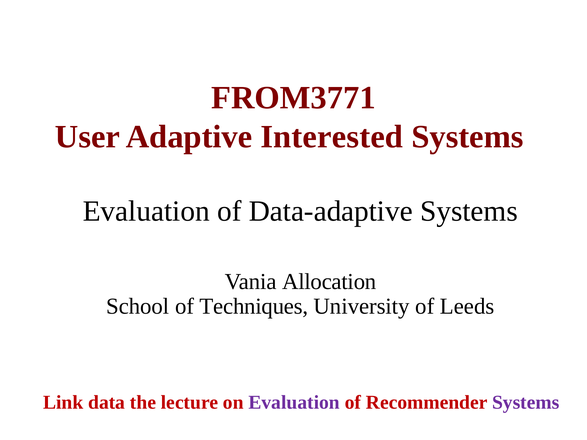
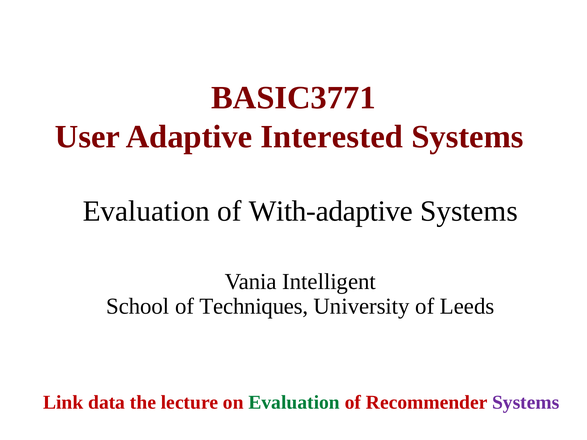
FROM3771: FROM3771 -> BASIC3771
Data-adaptive: Data-adaptive -> With-adaptive
Allocation: Allocation -> Intelligent
Evaluation at (294, 403) colour: purple -> green
